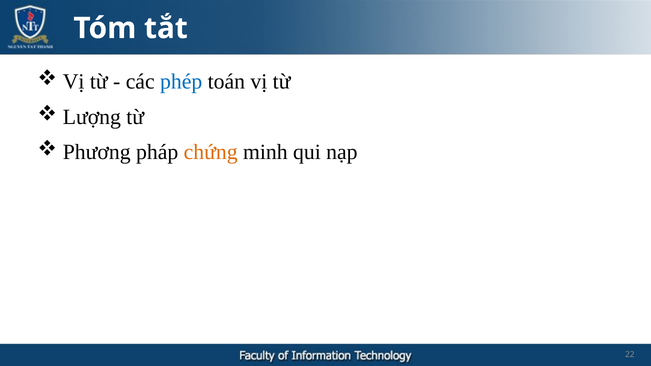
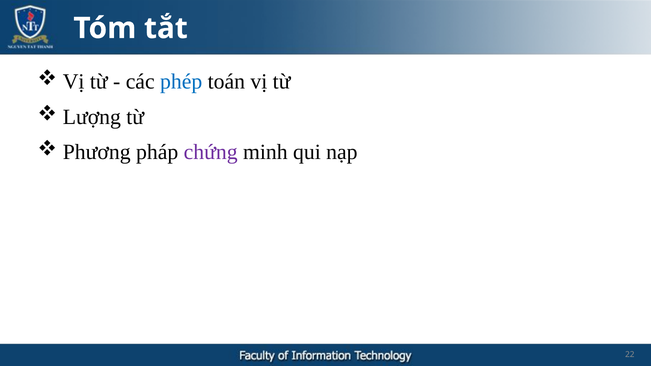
chứng colour: orange -> purple
